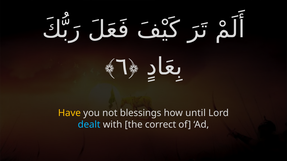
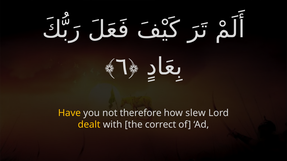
blessings: blessings -> therefore
until: until -> slew
dealt colour: light blue -> yellow
